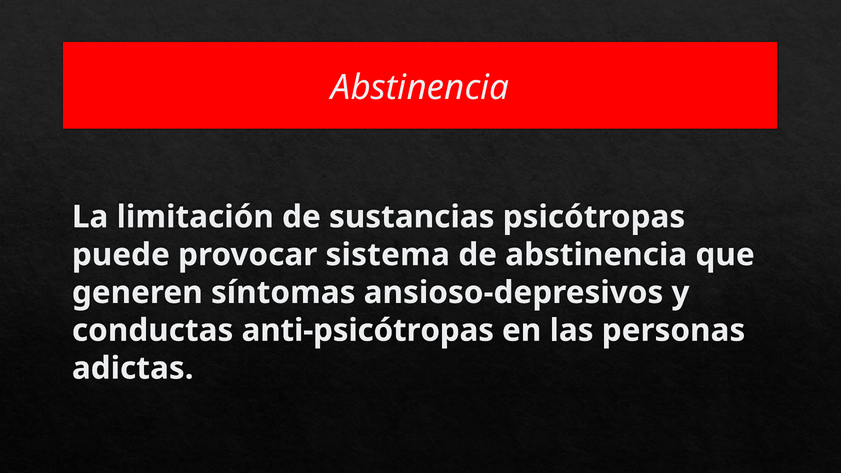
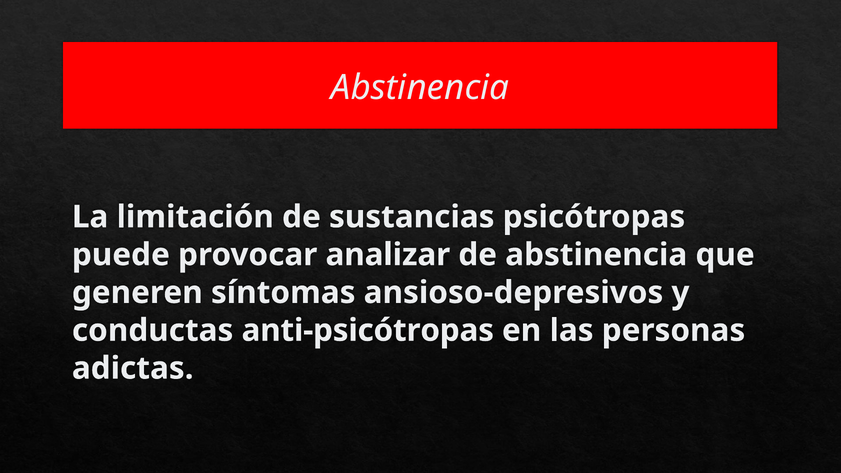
sistema: sistema -> analizar
